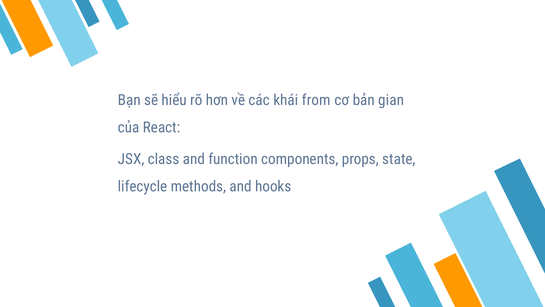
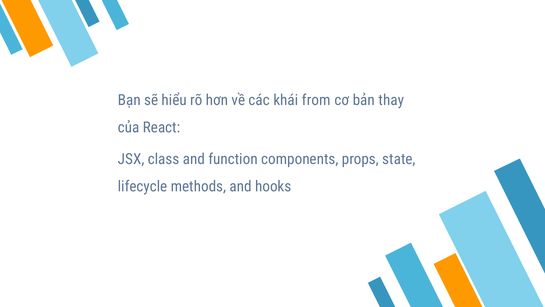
gian: gian -> thay
